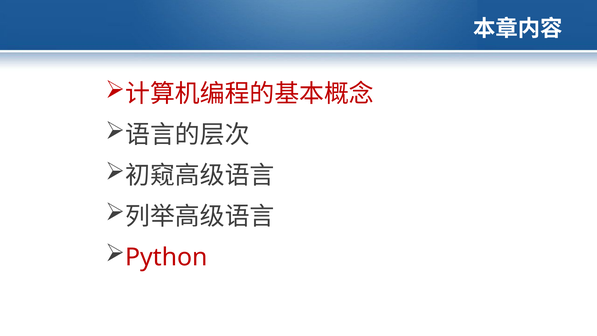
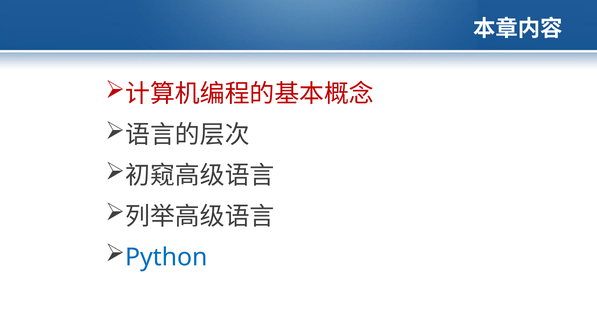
Python colour: red -> blue
